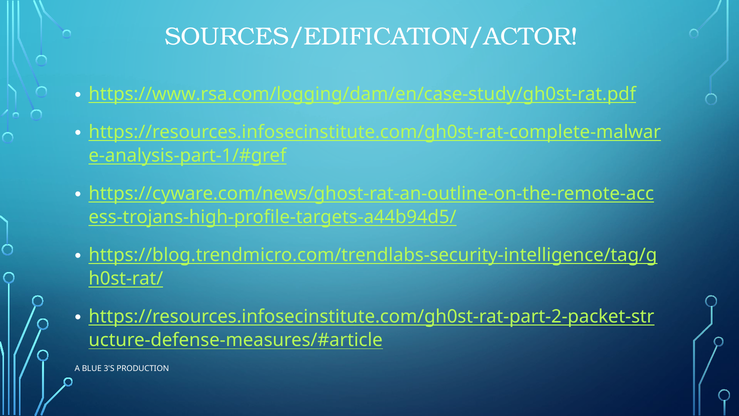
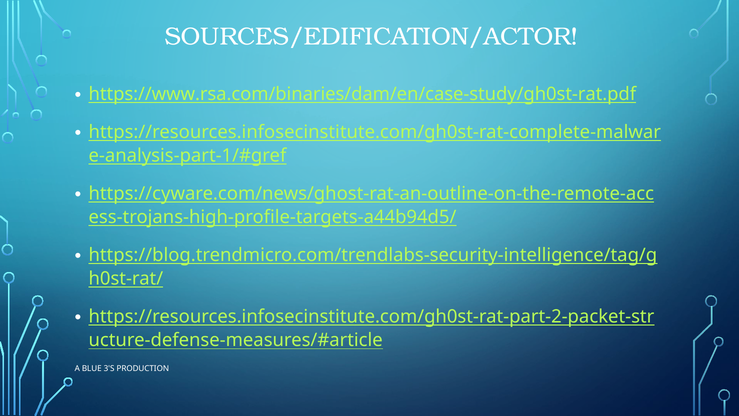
https://www.rsa.com/logging/dam/en/case-study/gh0st-rat.pdf: https://www.rsa.com/logging/dam/en/case-study/gh0st-rat.pdf -> https://www.rsa.com/binaries/dam/en/case-study/gh0st-rat.pdf
